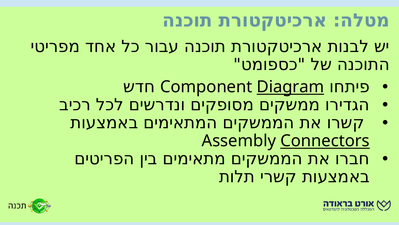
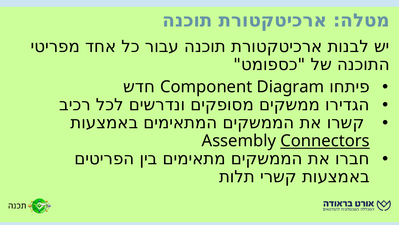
Diagram underline: present -> none
